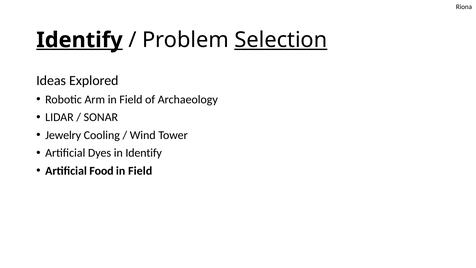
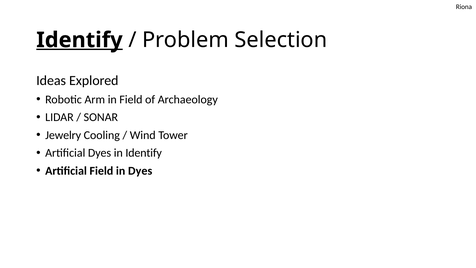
Selection underline: present -> none
Artificial Food: Food -> Field
Field at (140, 171): Field -> Dyes
